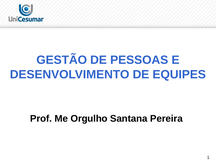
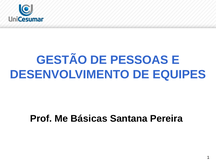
Orgulho: Orgulho -> Básicas
